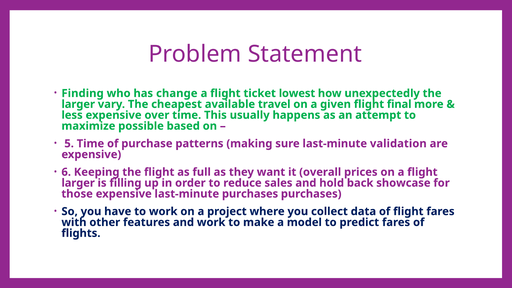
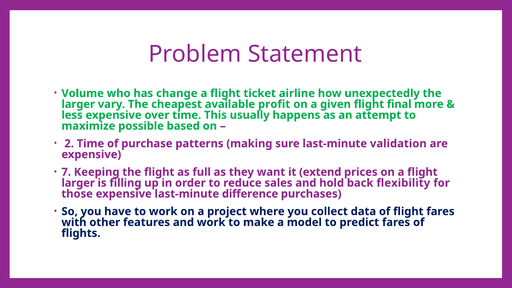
Finding: Finding -> Volume
lowest: lowest -> airline
travel: travel -> profit
5: 5 -> 2
6: 6 -> 7
overall: overall -> extend
showcase: showcase -> flexibility
last-minute purchases: purchases -> difference
